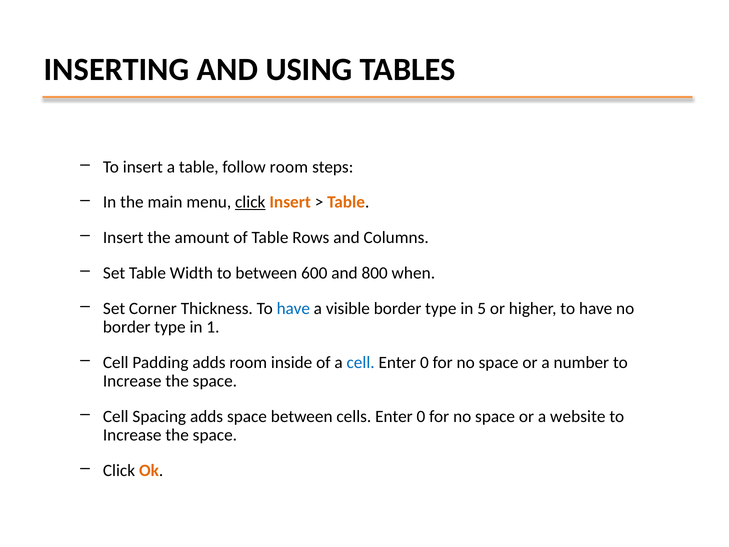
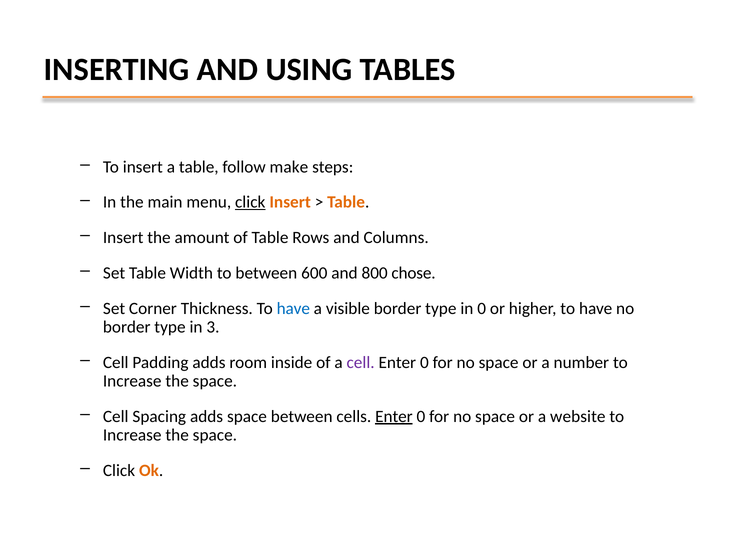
follow room: room -> make
when: when -> chose
in 5: 5 -> 0
1: 1 -> 3
cell at (361, 362) colour: blue -> purple
Enter at (394, 416) underline: none -> present
